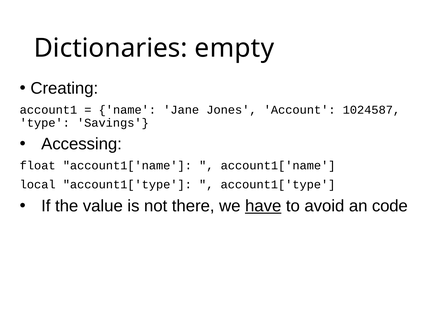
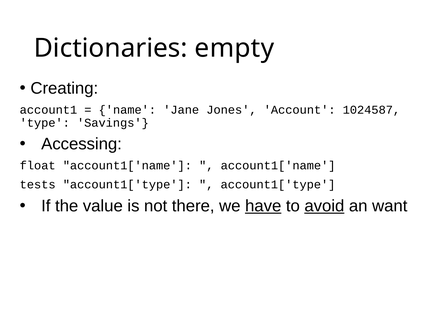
local: local -> tests
avoid underline: none -> present
code: code -> want
